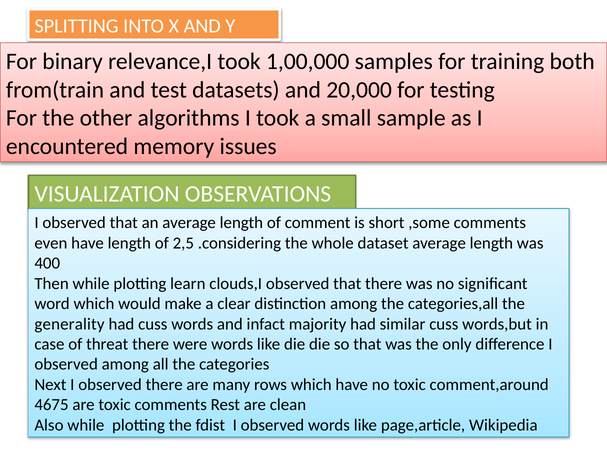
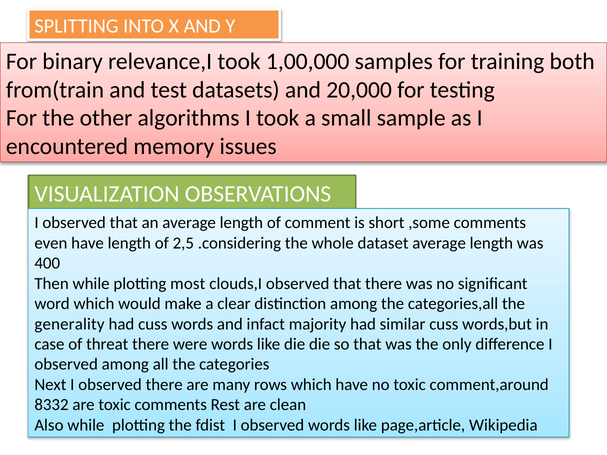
learn: learn -> most
4675: 4675 -> 8332
